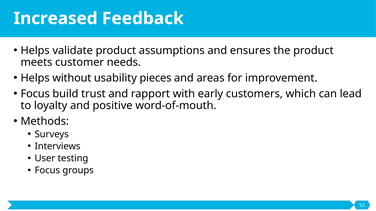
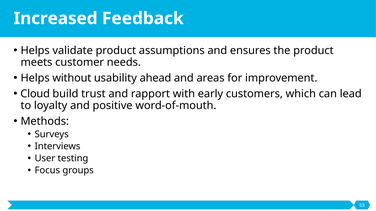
pieces: pieces -> ahead
Focus at (35, 94): Focus -> Cloud
